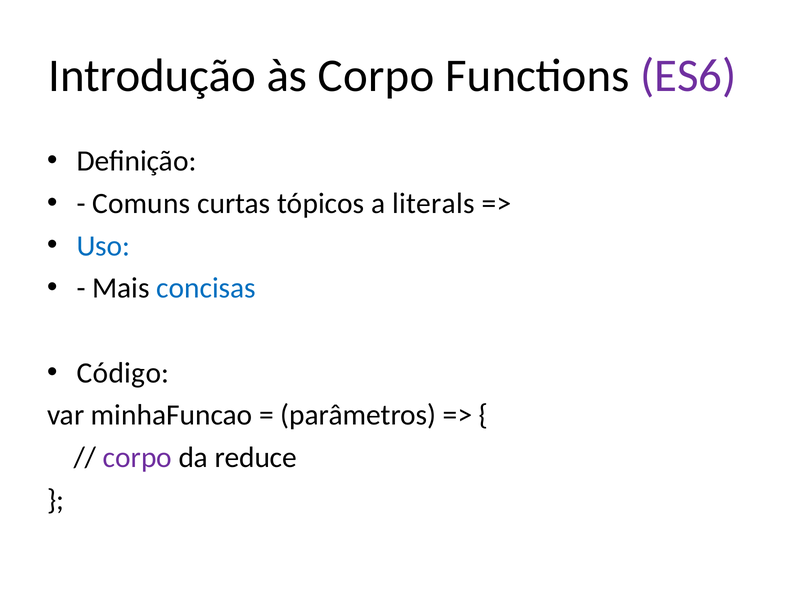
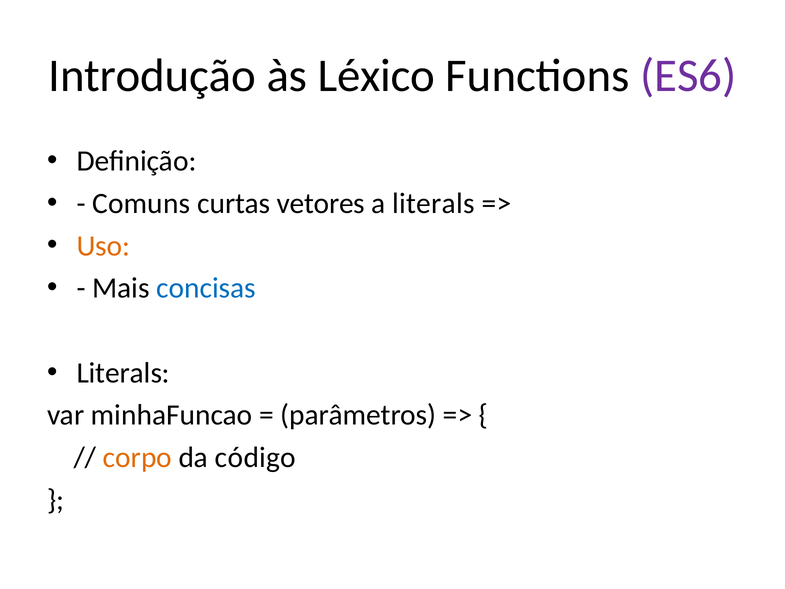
às Corpo: Corpo -> Léxico
tópicos: tópicos -> vetores
Uso colour: blue -> orange
Código at (123, 373): Código -> Literals
corpo at (137, 457) colour: purple -> orange
reduce: reduce -> código
